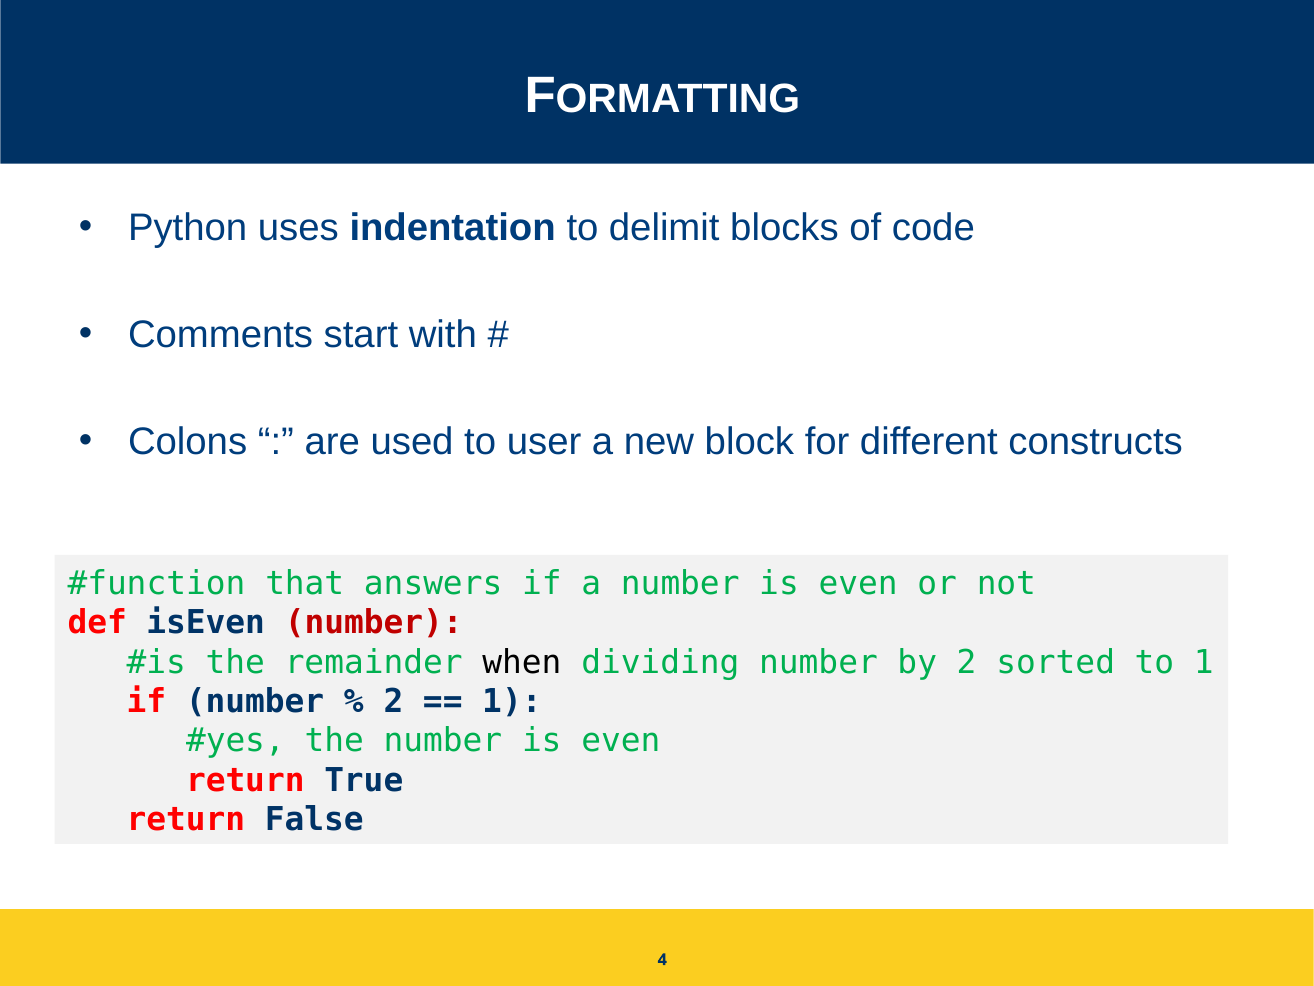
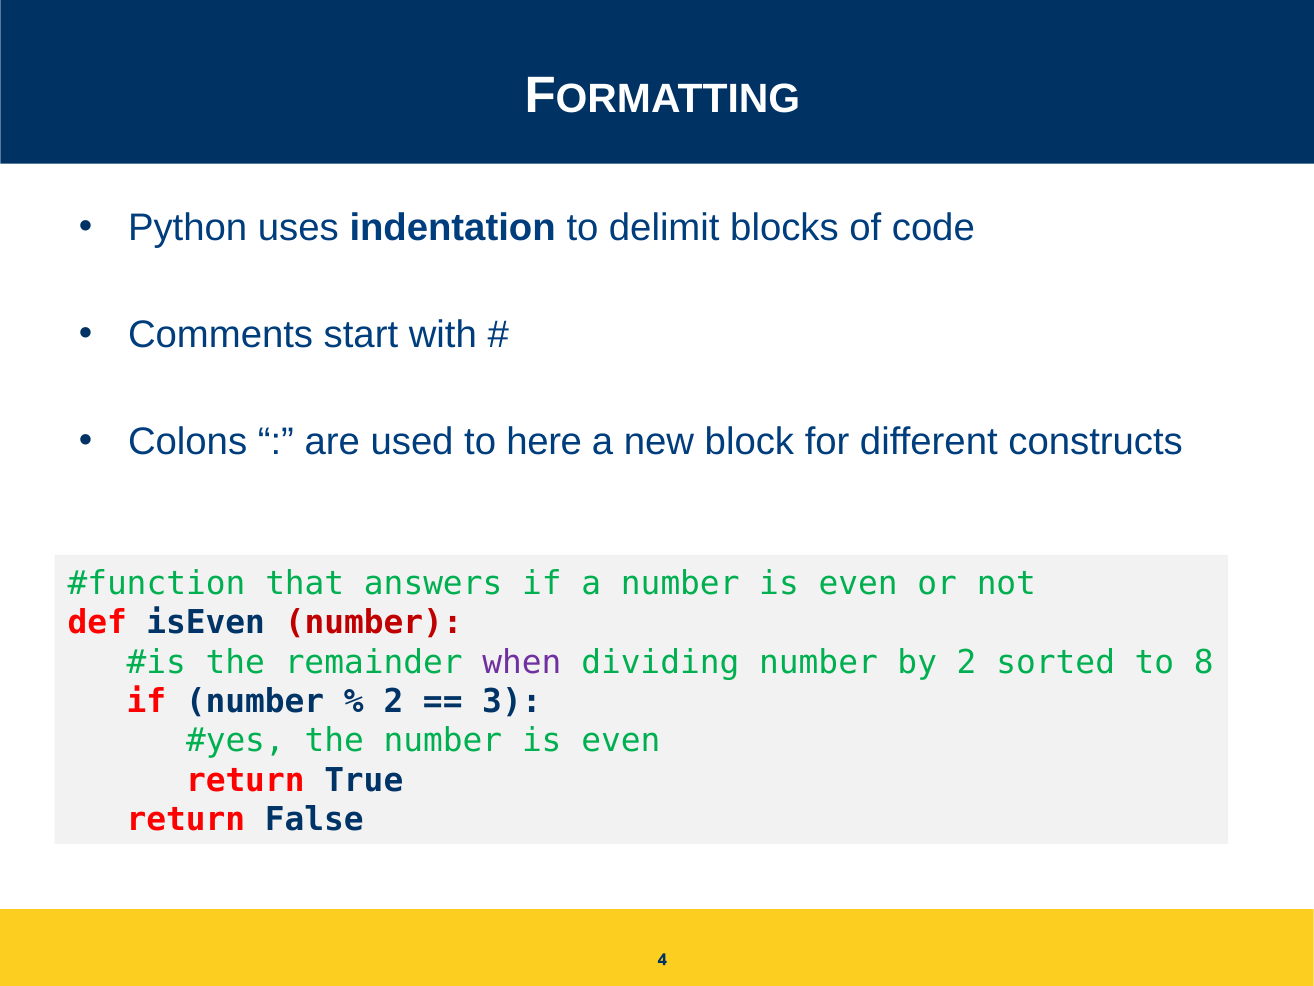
user: user -> here
when colour: black -> purple
to 1: 1 -> 8
1 at (512, 701): 1 -> 3
